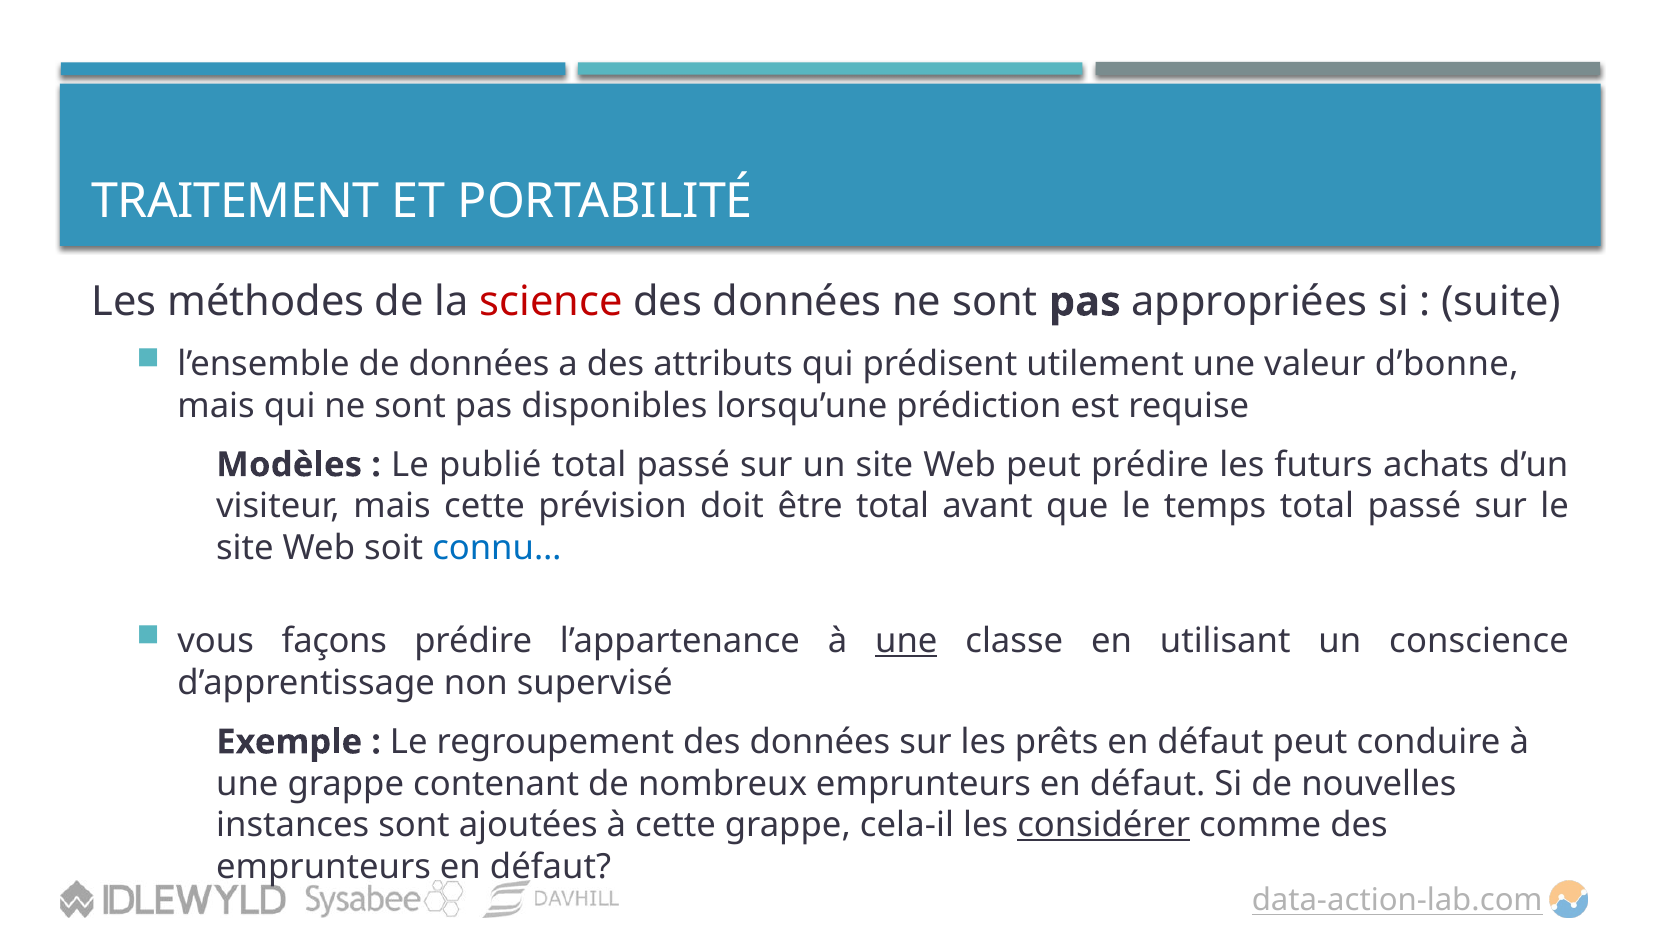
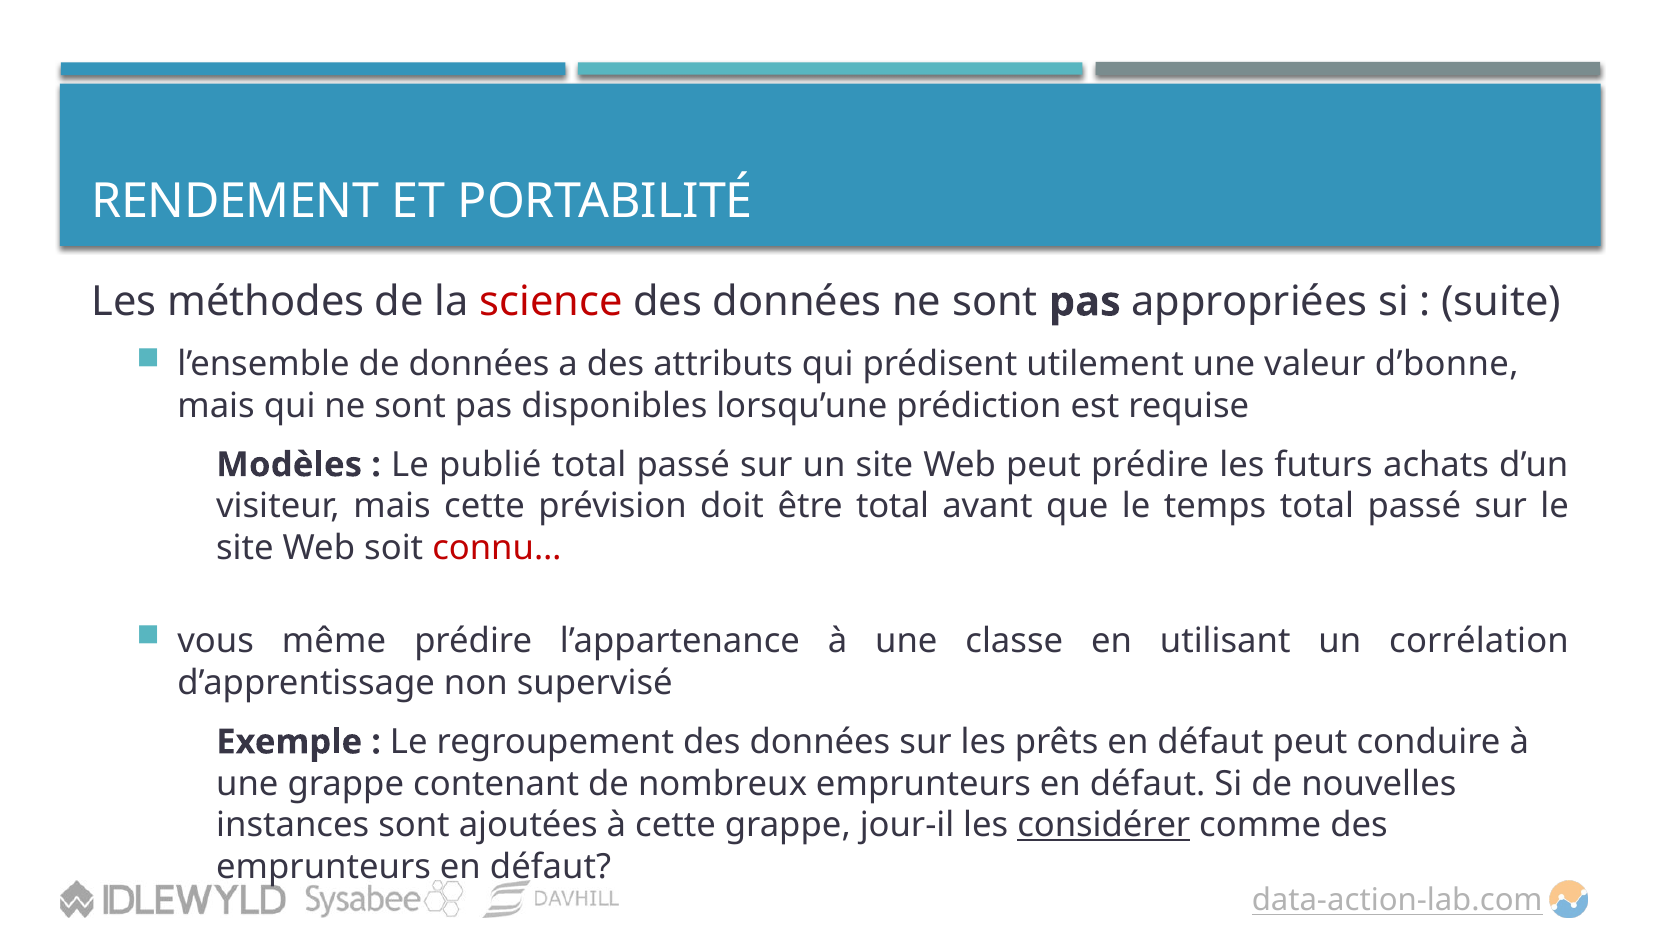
TRAITEMENT: TRAITEMENT -> RENDEMENT
connu… colour: blue -> red
façons: façons -> même
une at (906, 641) underline: present -> none
conscience: conscience -> corrélation
cela-il: cela-il -> jour-il
